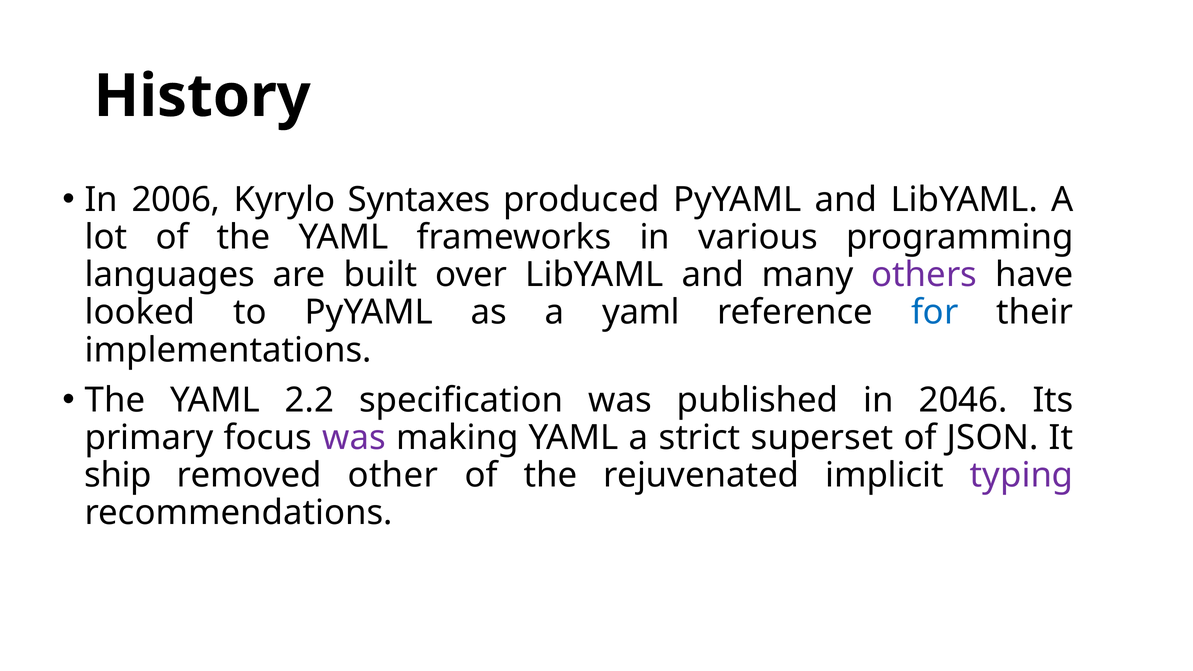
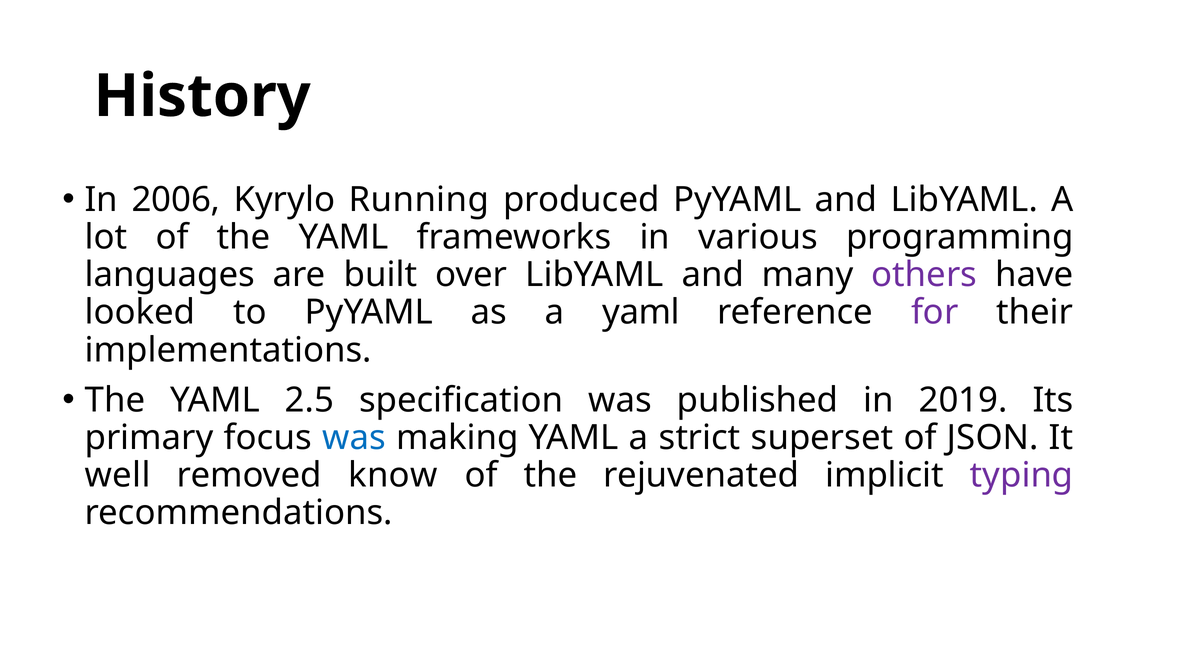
Syntaxes: Syntaxes -> Running
for colour: blue -> purple
2.2: 2.2 -> 2.5
2046: 2046 -> 2019
was at (354, 438) colour: purple -> blue
ship: ship -> well
other: other -> know
